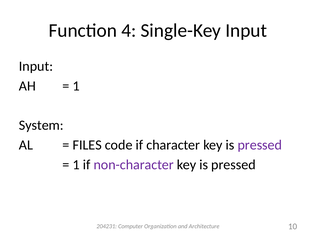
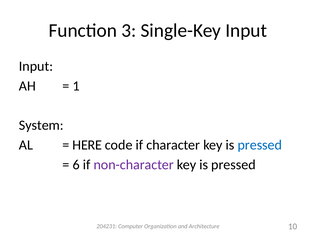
4: 4 -> 3
FILES: FILES -> HERE
pressed at (260, 145) colour: purple -> blue
1 at (76, 165): 1 -> 6
